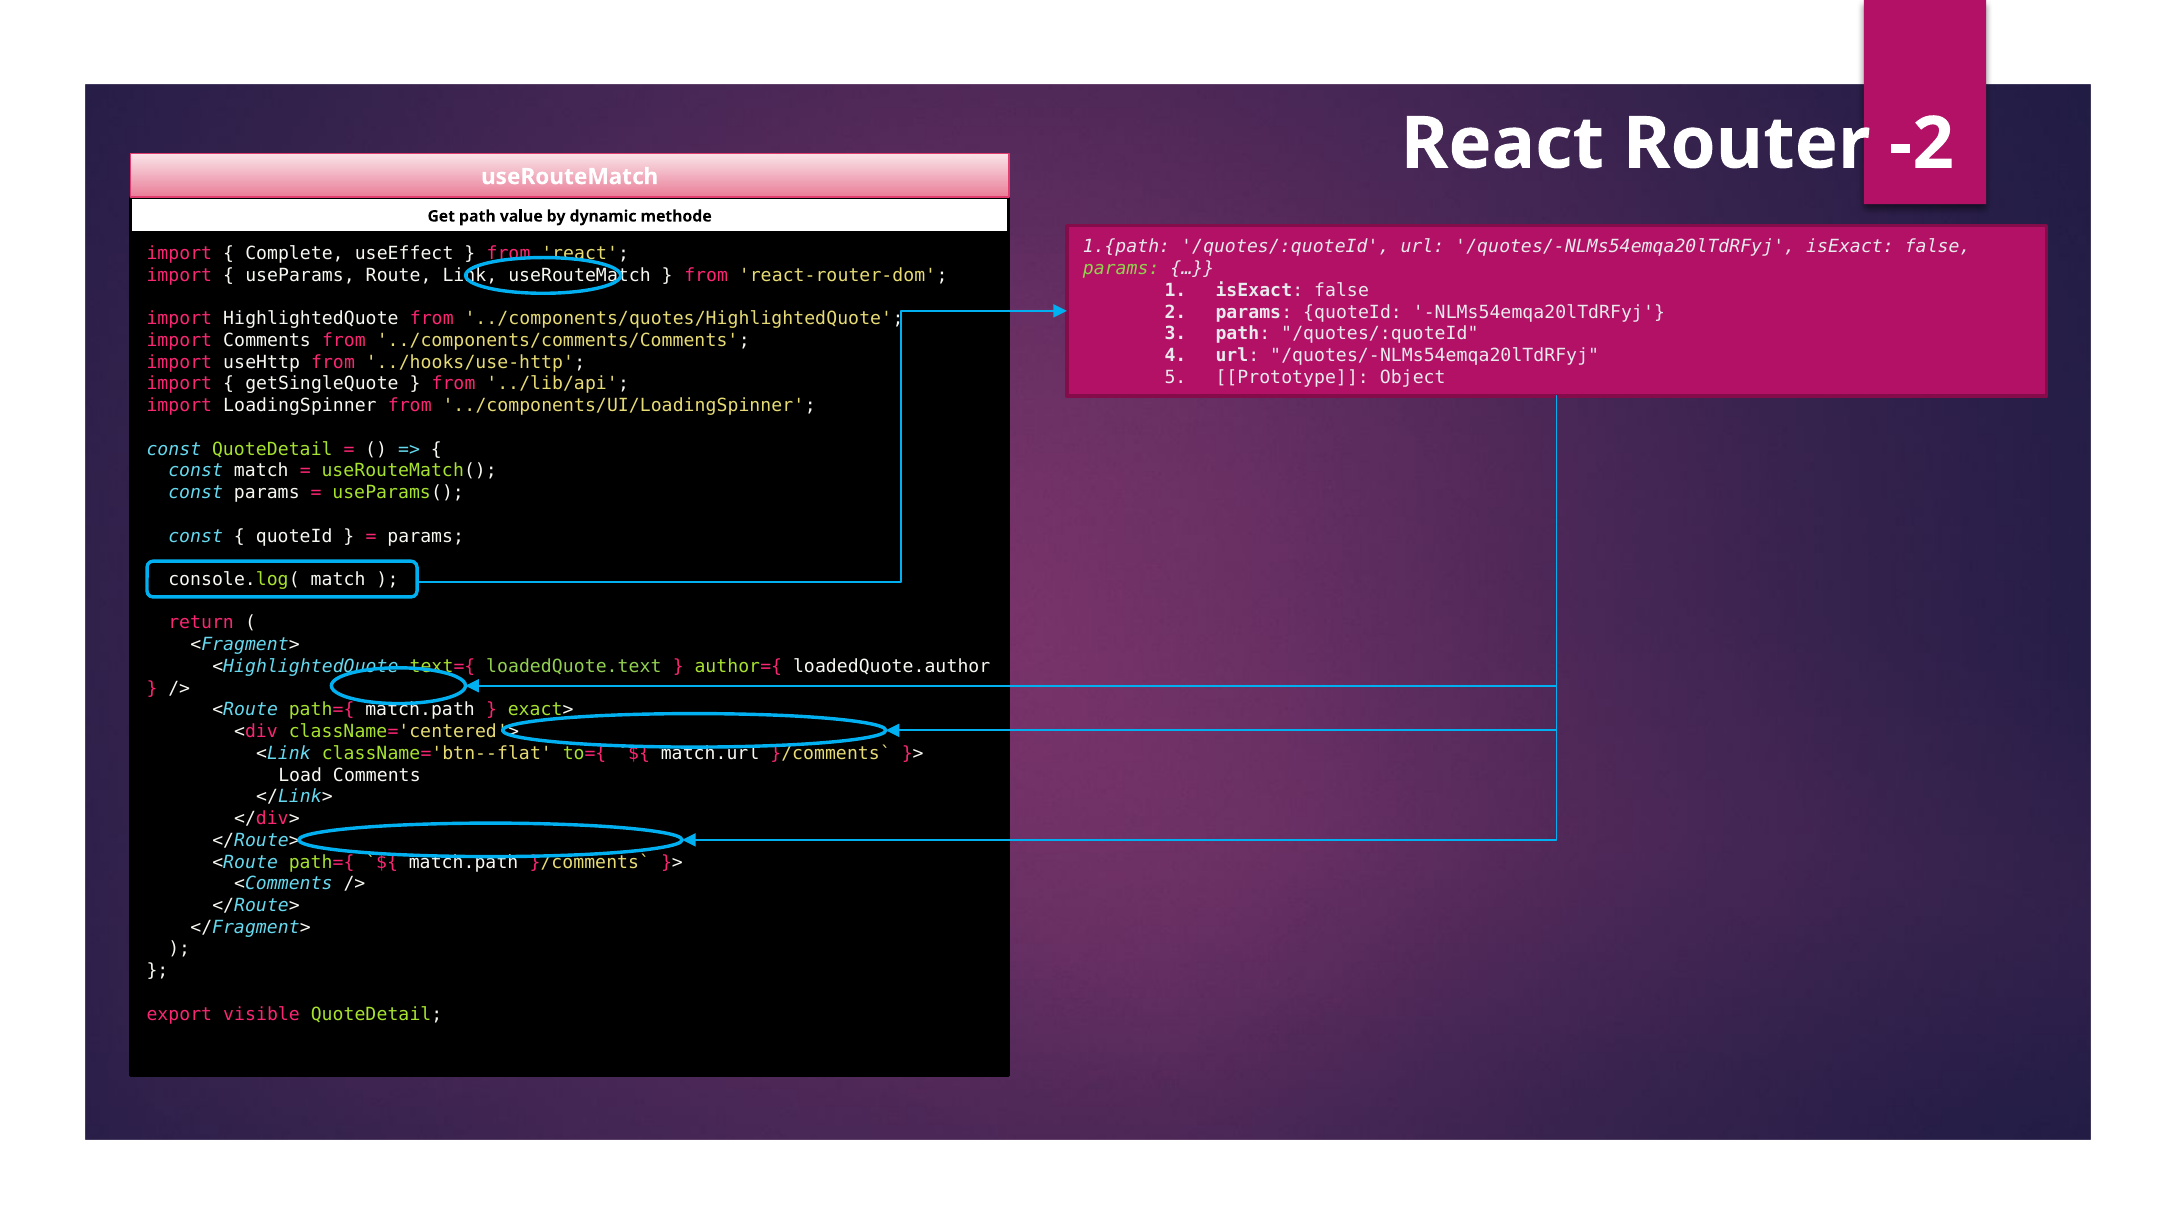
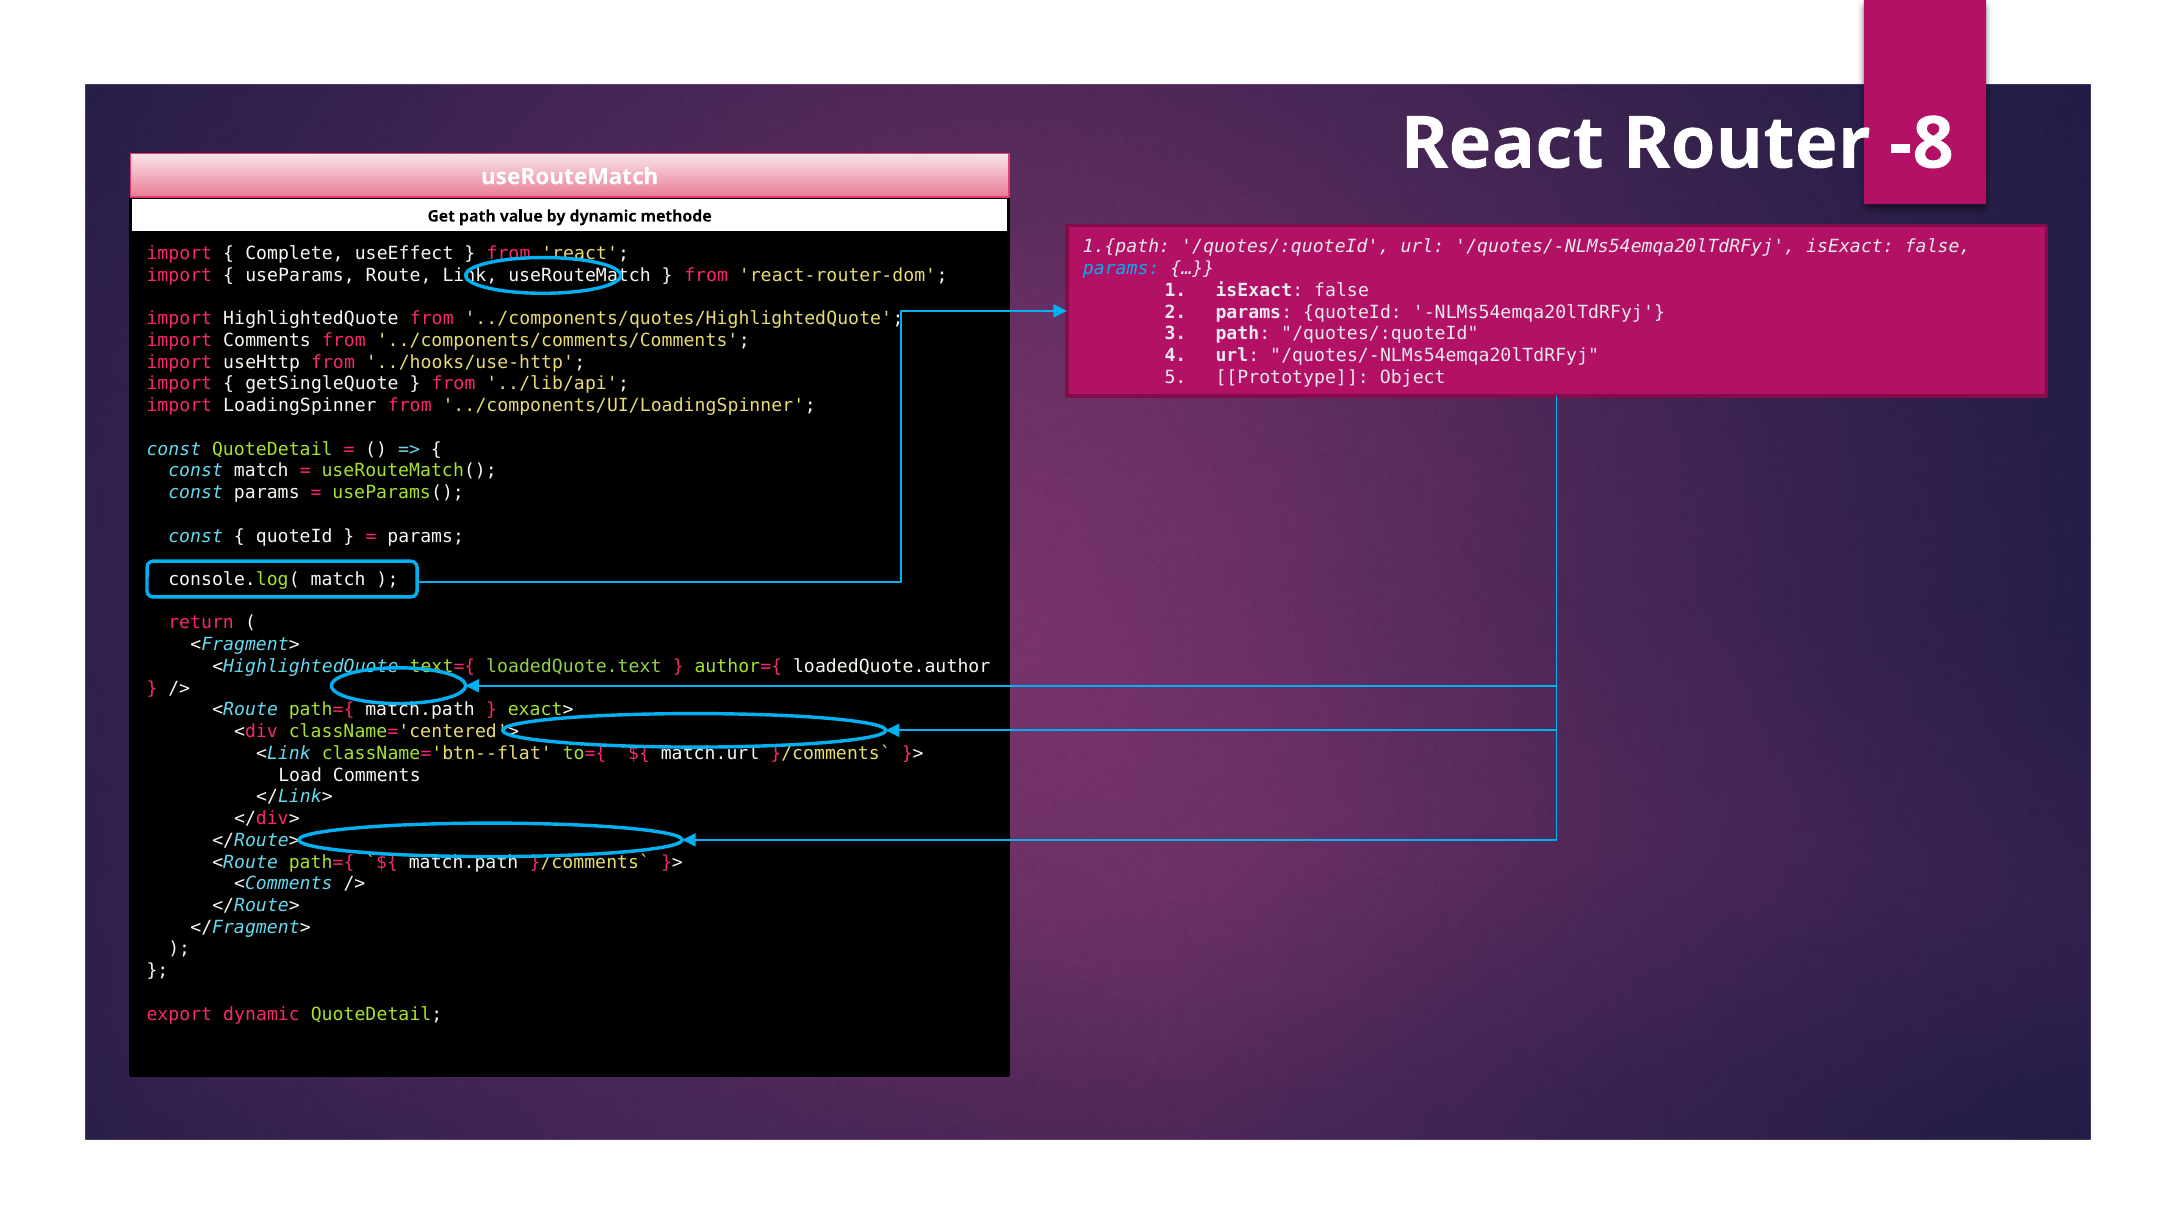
-2: -2 -> -8
params at (1121, 269) colour: light green -> light blue
export visible: visible -> dynamic
